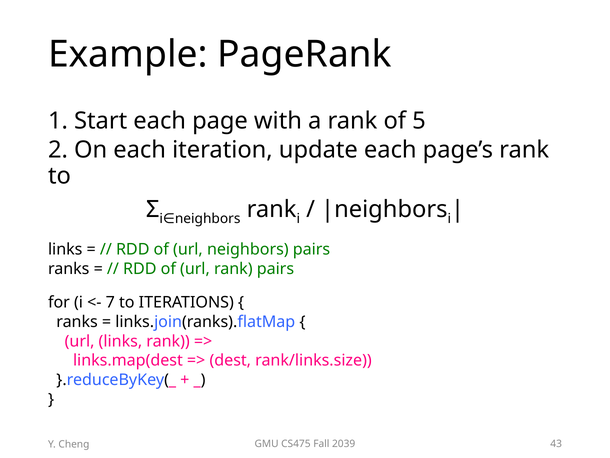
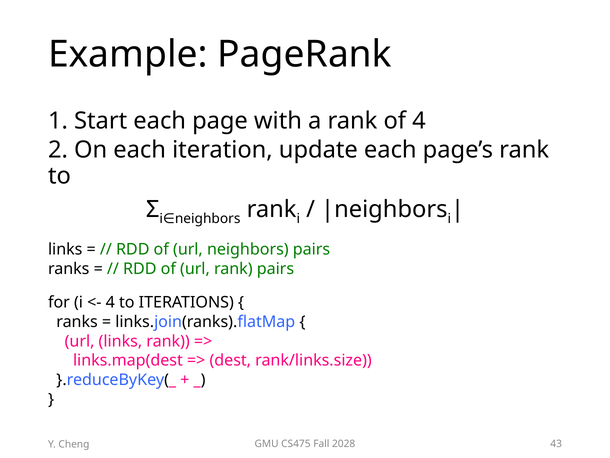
of 5: 5 -> 4
7 at (110, 302): 7 -> 4
2039: 2039 -> 2028
